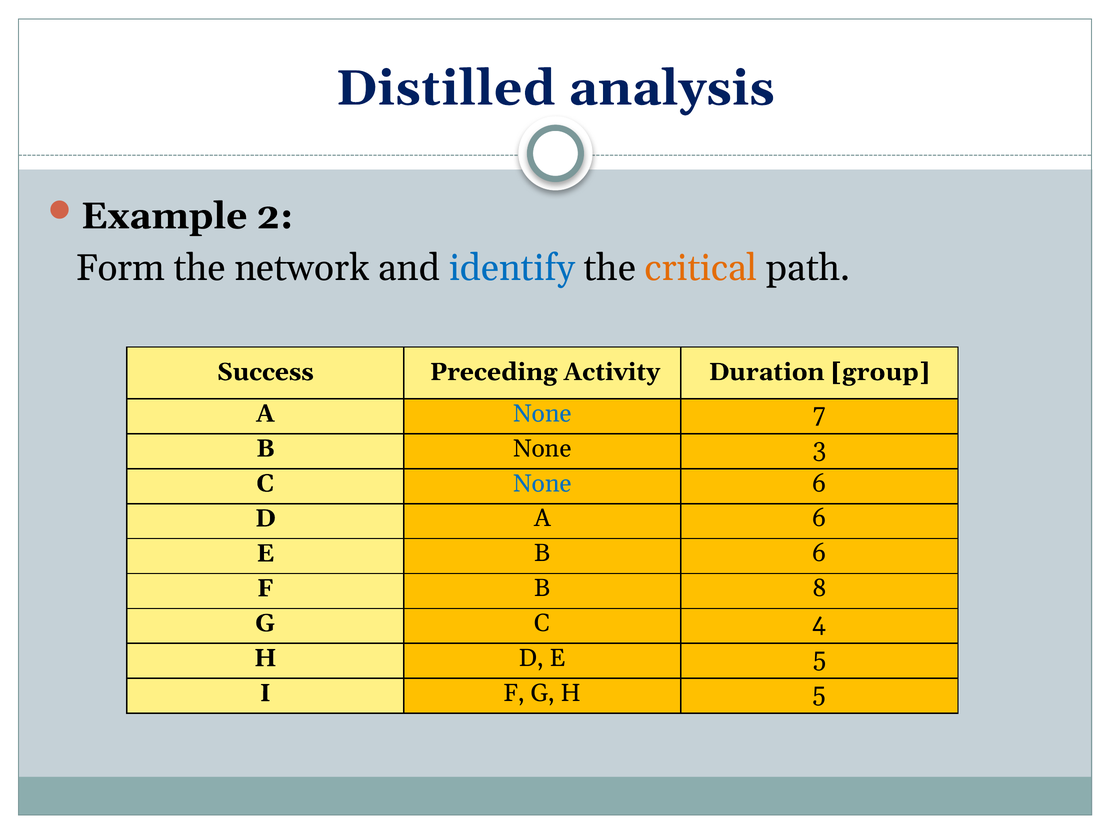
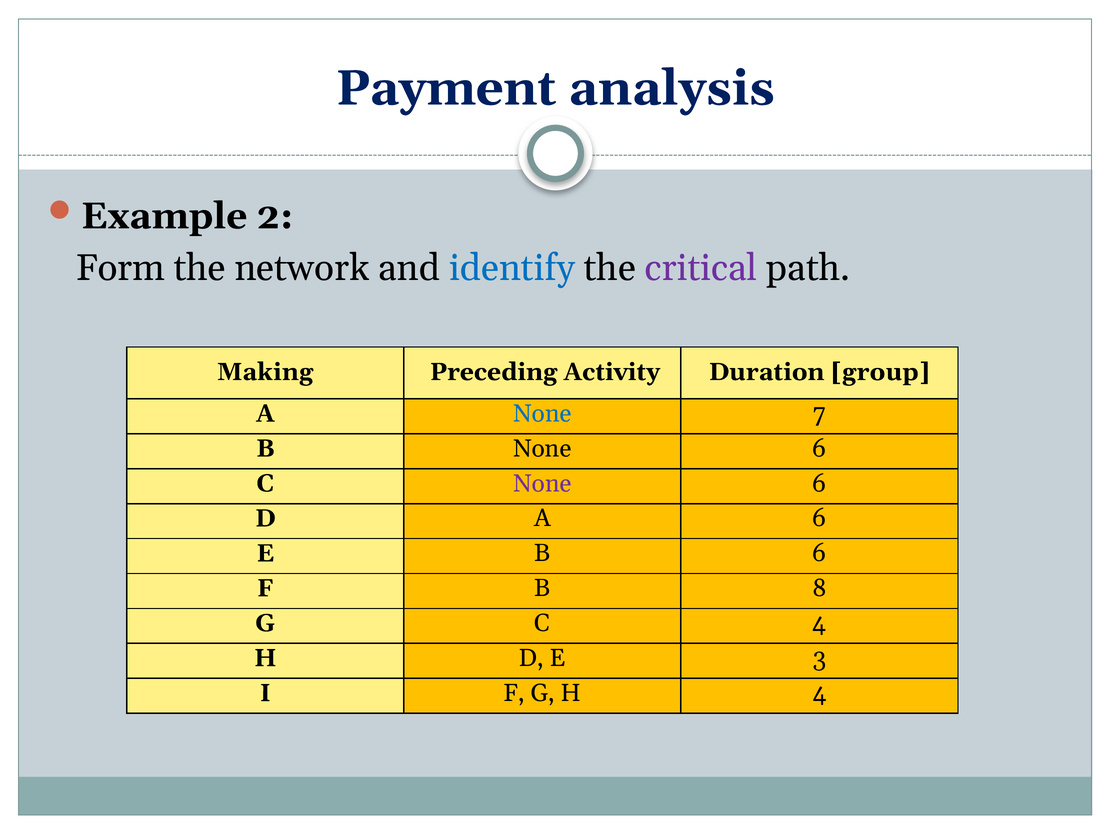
Distilled: Distilled -> Payment
critical colour: orange -> purple
Success: Success -> Making
B None 3: 3 -> 6
None at (542, 483) colour: blue -> purple
E 5: 5 -> 3
H 5: 5 -> 4
